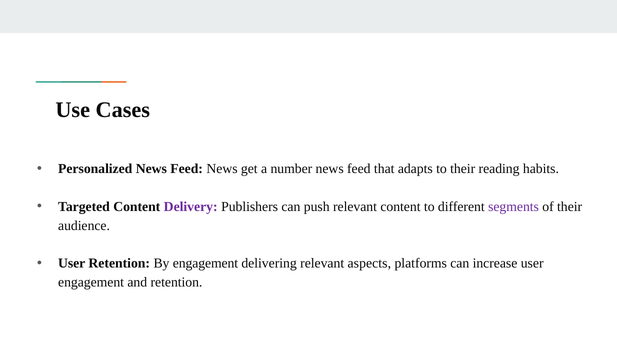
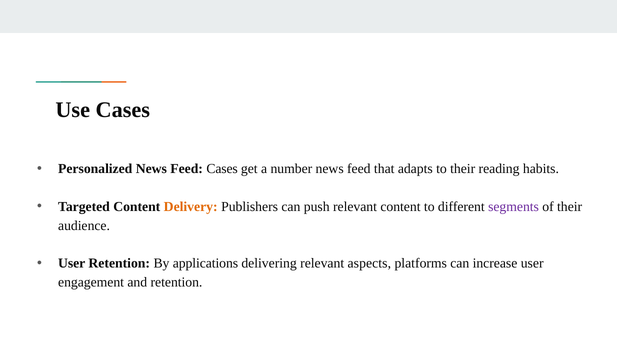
Feed News: News -> Cases
Delivery colour: purple -> orange
By engagement: engagement -> applications
